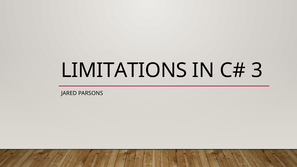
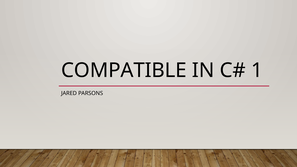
LIMITATIONS: LIMITATIONS -> COMPATIBLE
3: 3 -> 1
